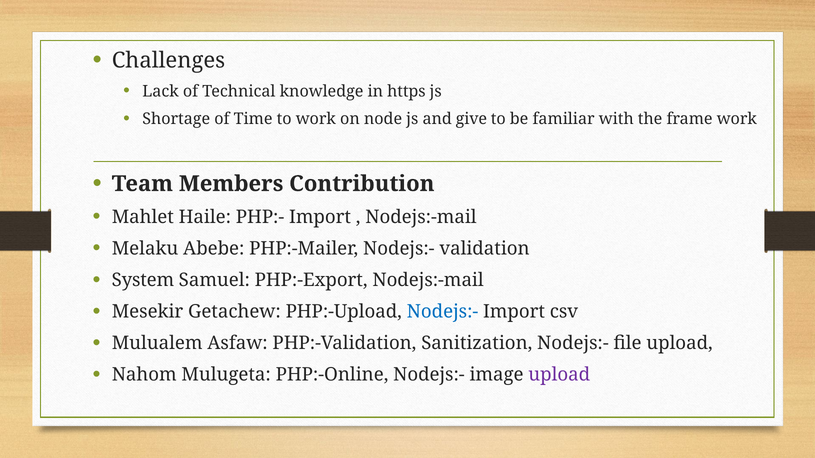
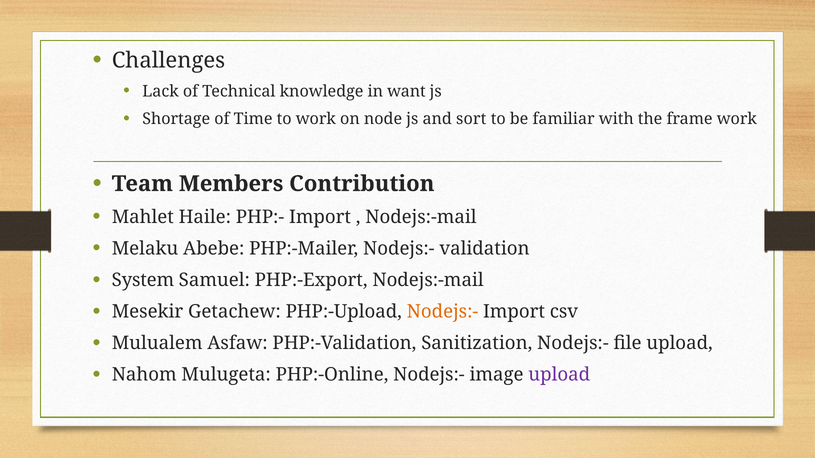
https: https -> want
give: give -> sort
Nodejs:- at (442, 312) colour: blue -> orange
